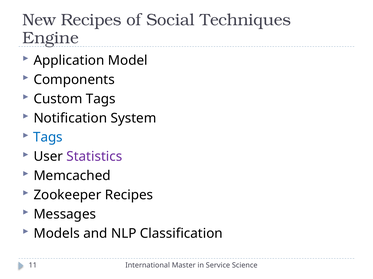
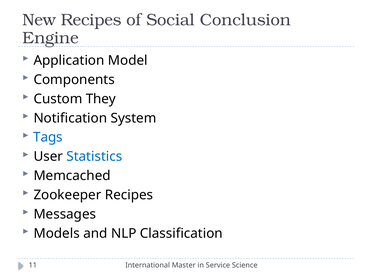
Techniques: Techniques -> Conclusion
Custom Tags: Tags -> They
Statistics colour: purple -> blue
